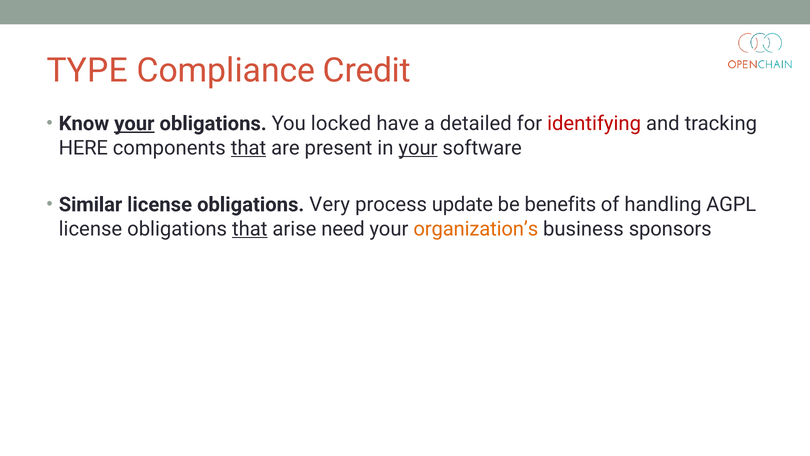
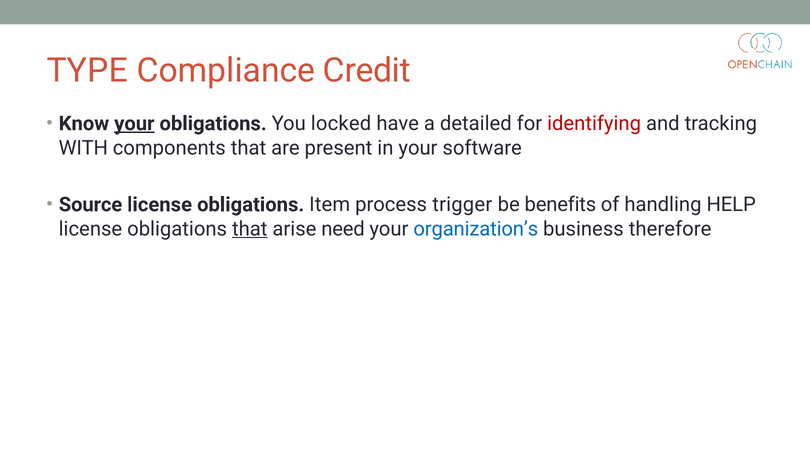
HERE: HERE -> WITH
that at (248, 148) underline: present -> none
your at (418, 148) underline: present -> none
Similar: Similar -> Source
Very: Very -> Item
update: update -> trigger
AGPL: AGPL -> HELP
organization’s colour: orange -> blue
sponsors: sponsors -> therefore
